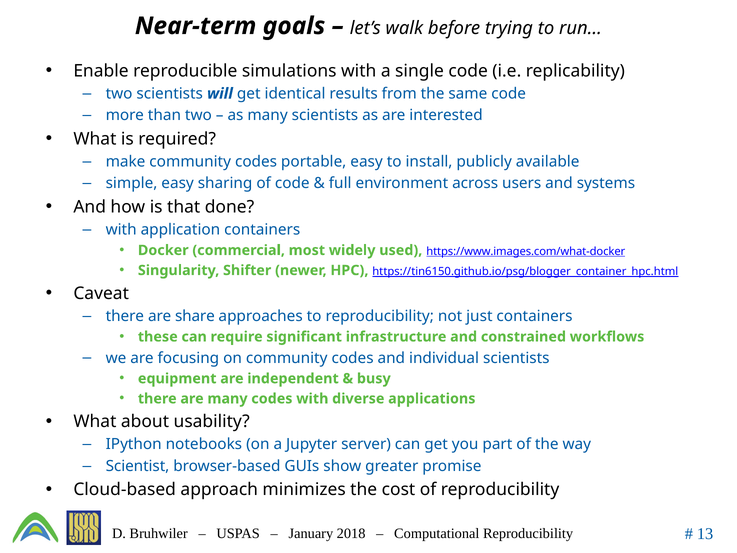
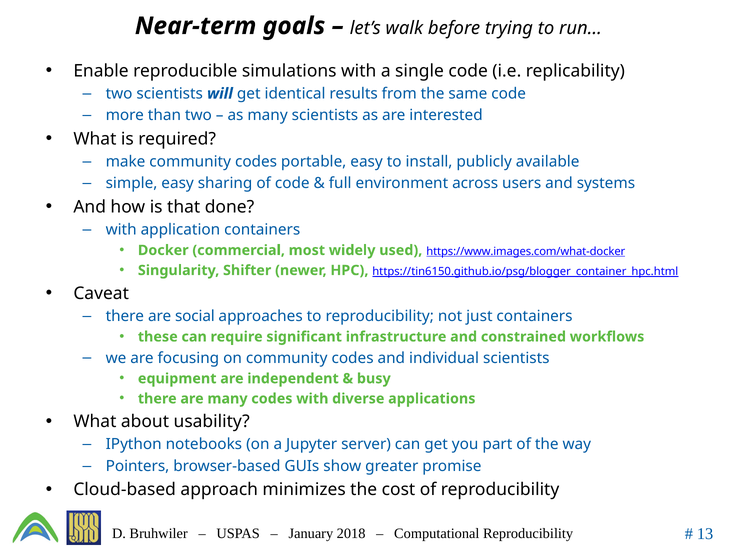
share: share -> social
Scientist: Scientist -> Pointers
